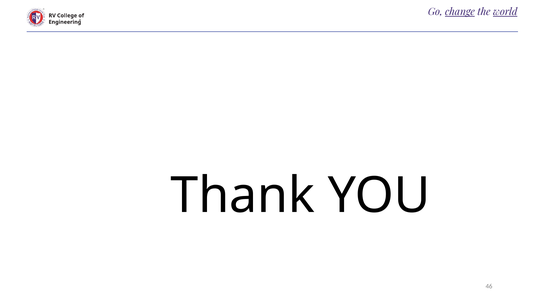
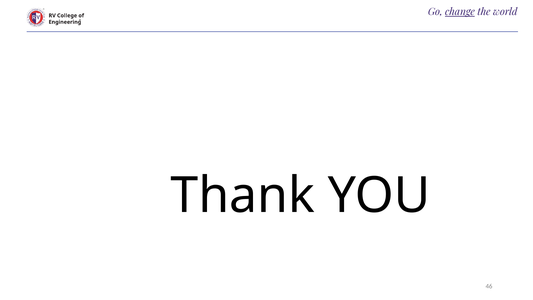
world underline: present -> none
